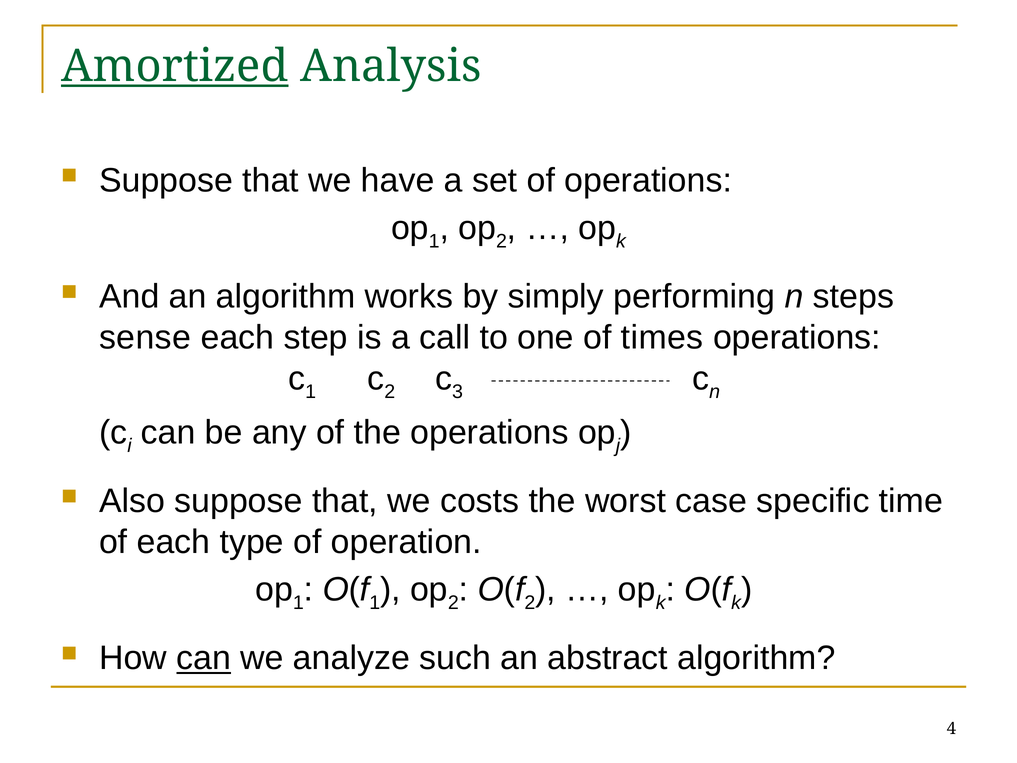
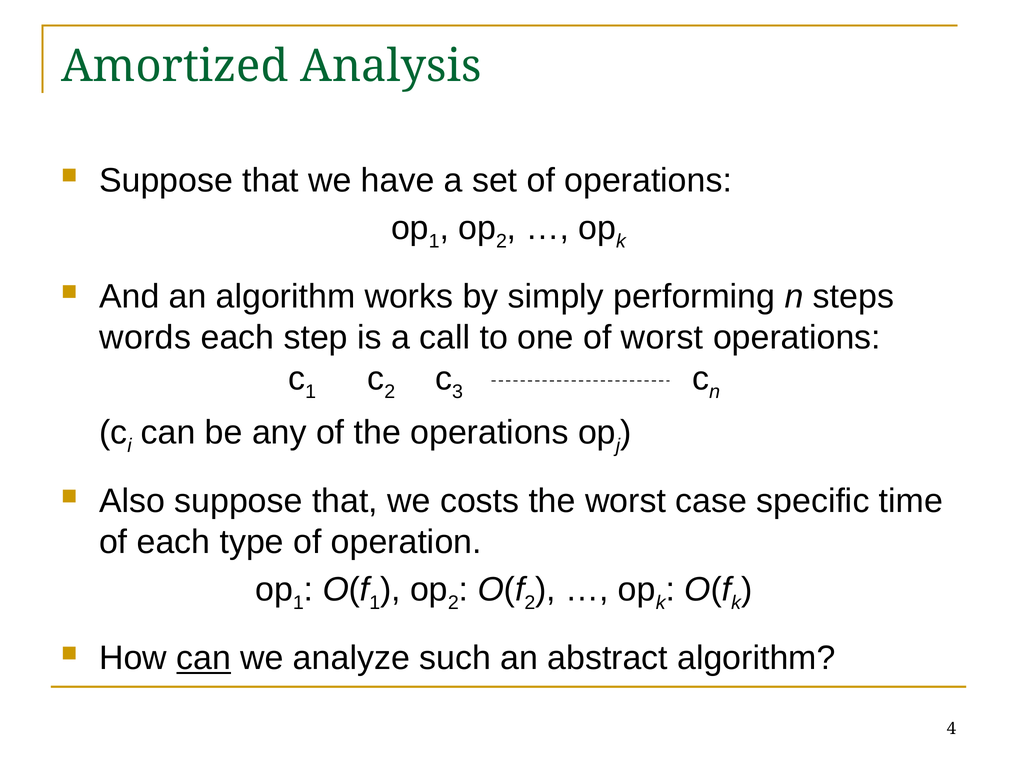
Amortized underline: present -> none
sense: sense -> words
of times: times -> worst
